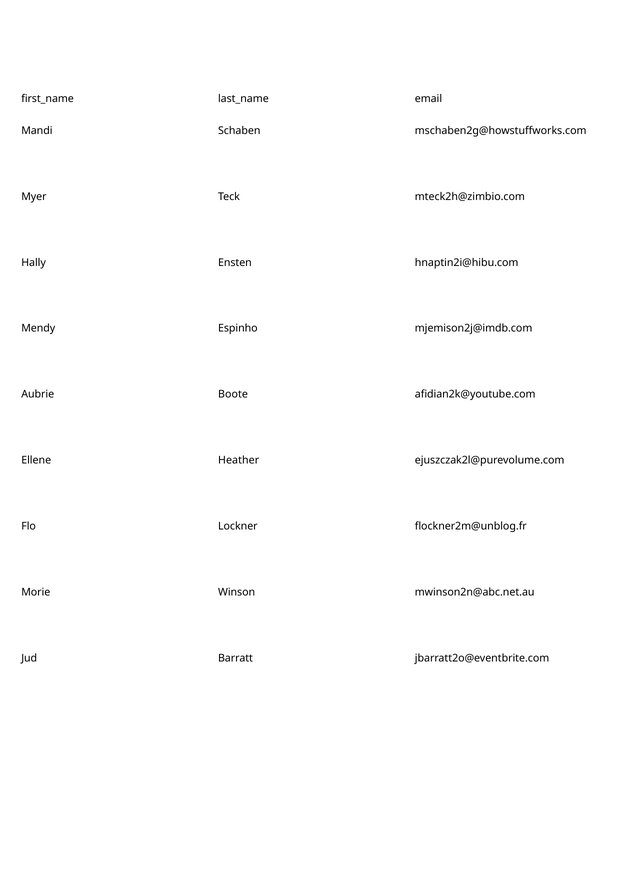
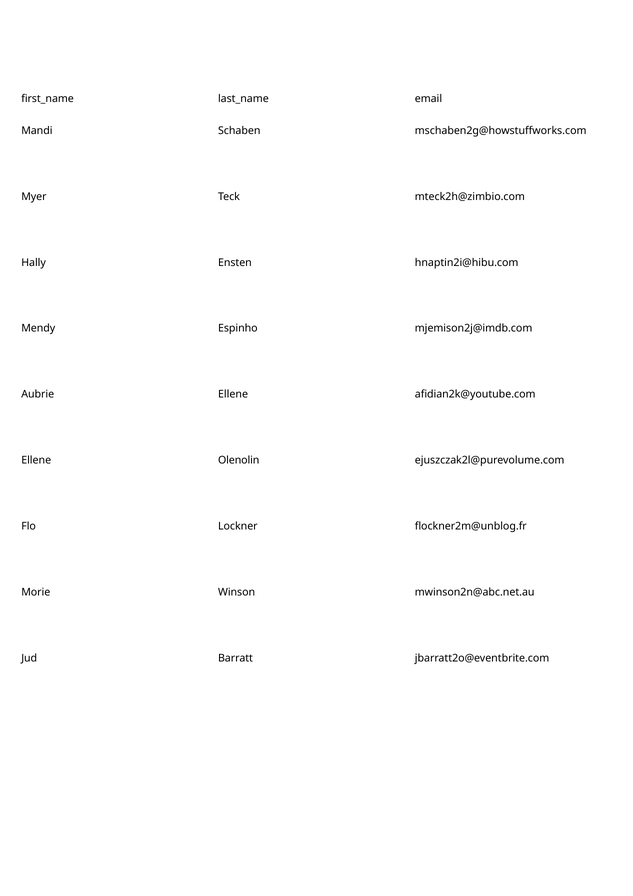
Aubrie Boote: Boote -> Ellene
Heather: Heather -> Olenolin
